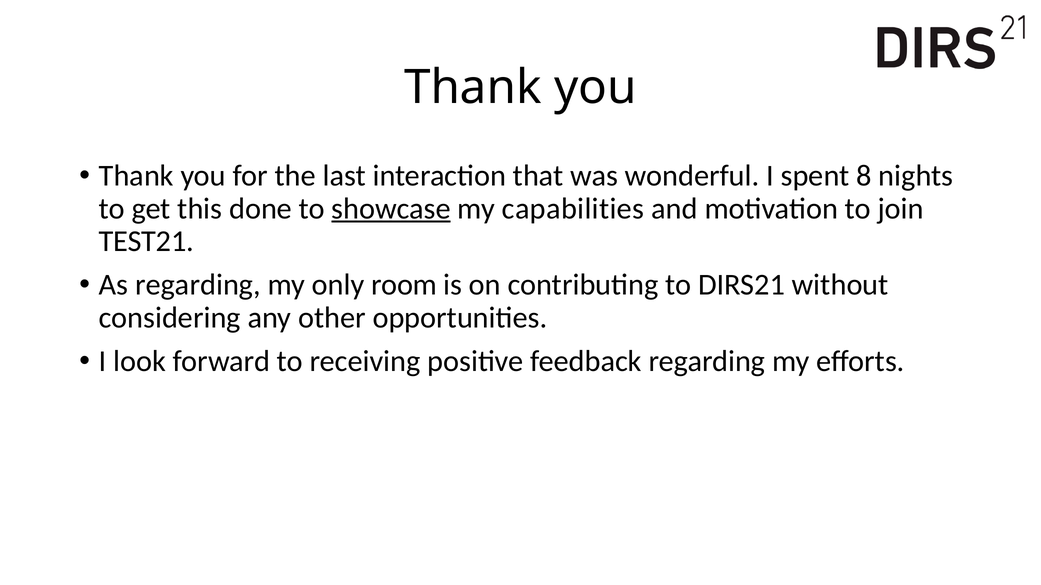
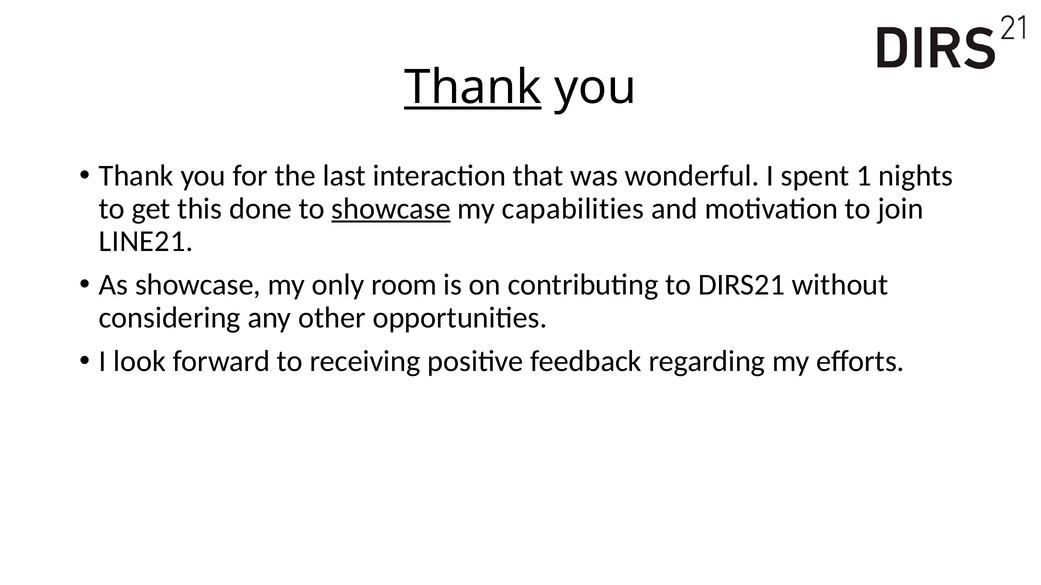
Thank at (473, 87) underline: none -> present
8: 8 -> 1
TEST21: TEST21 -> LINE21
As regarding: regarding -> showcase
